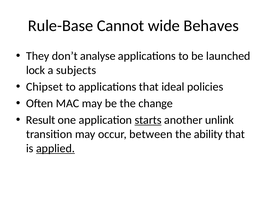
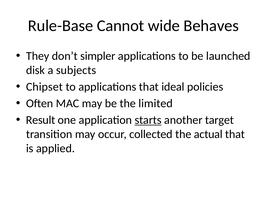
analyse: analyse -> simpler
lock: lock -> disk
change: change -> limited
unlink: unlink -> target
between: between -> collected
ability: ability -> actual
applied underline: present -> none
